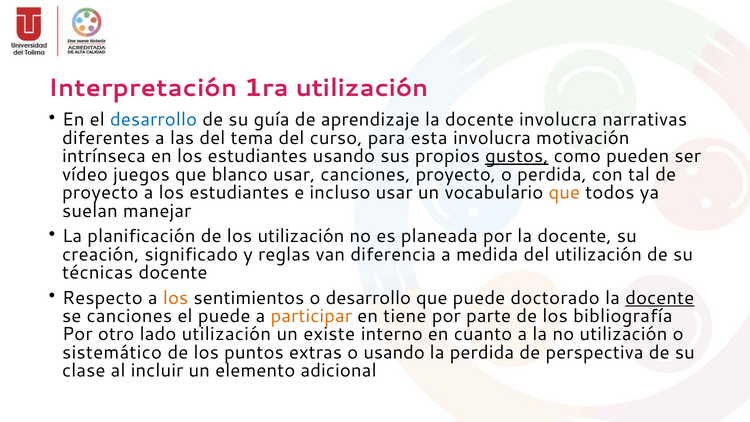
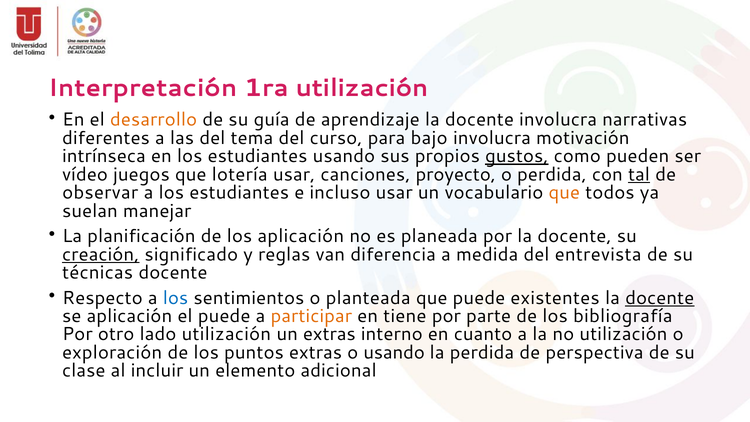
desarrollo at (154, 120) colour: blue -> orange
esta: esta -> bajo
blanco: blanco -> lotería
tal underline: none -> present
proyecto at (100, 193): proyecto -> observar
los utilización: utilización -> aplicación
creación underline: none -> present
del utilización: utilización -> entrevista
los at (176, 298) colour: orange -> blue
o desarrollo: desarrollo -> planteada
doctorado: doctorado -> existentes
se canciones: canciones -> aplicación
un existe: existe -> extras
sistemático: sistemático -> exploración
